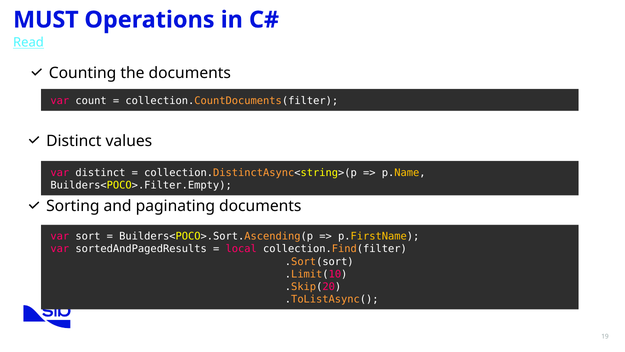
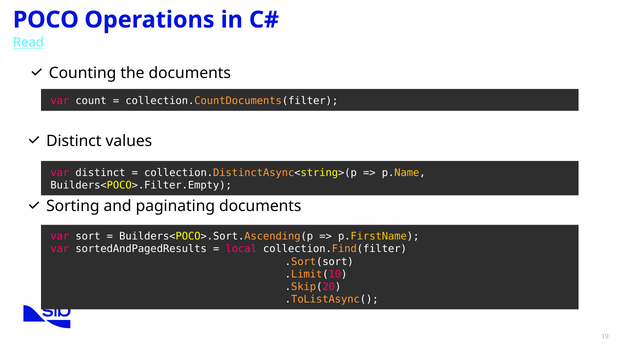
MUST: MUST -> POCO
